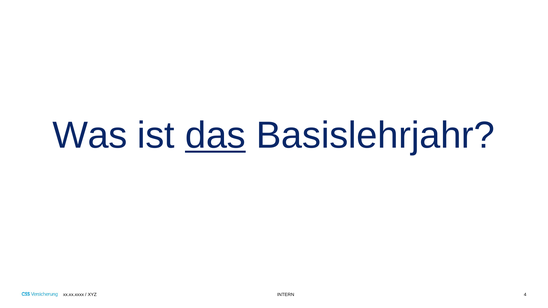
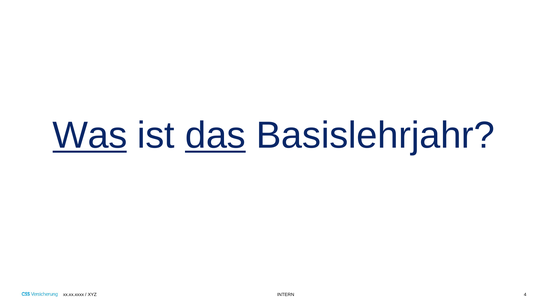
Was underline: none -> present
